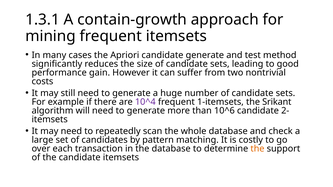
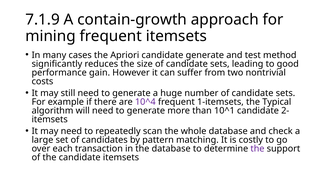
1.3.1: 1.3.1 -> 7.1.9
Srikant: Srikant -> Typical
10^6: 10^6 -> 10^1
the at (257, 149) colour: orange -> purple
